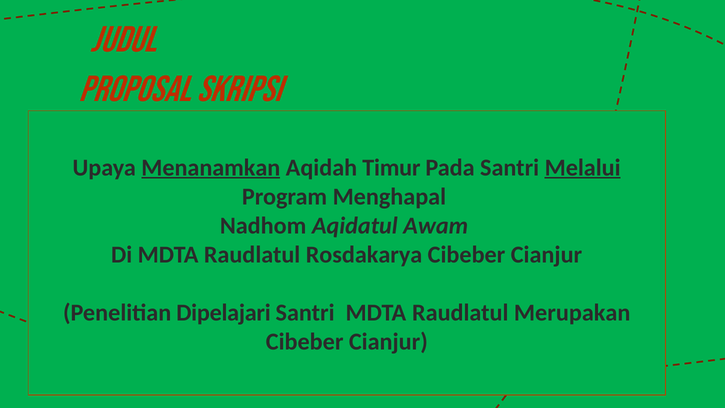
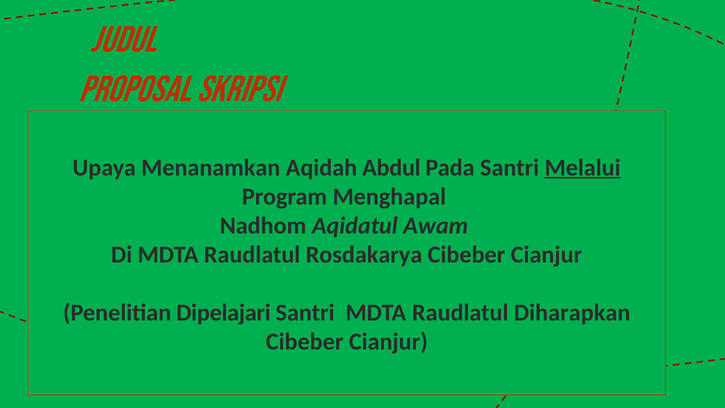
Menanamkan underline: present -> none
Timur: Timur -> Abdul
Merupakan: Merupakan -> Diharapkan
